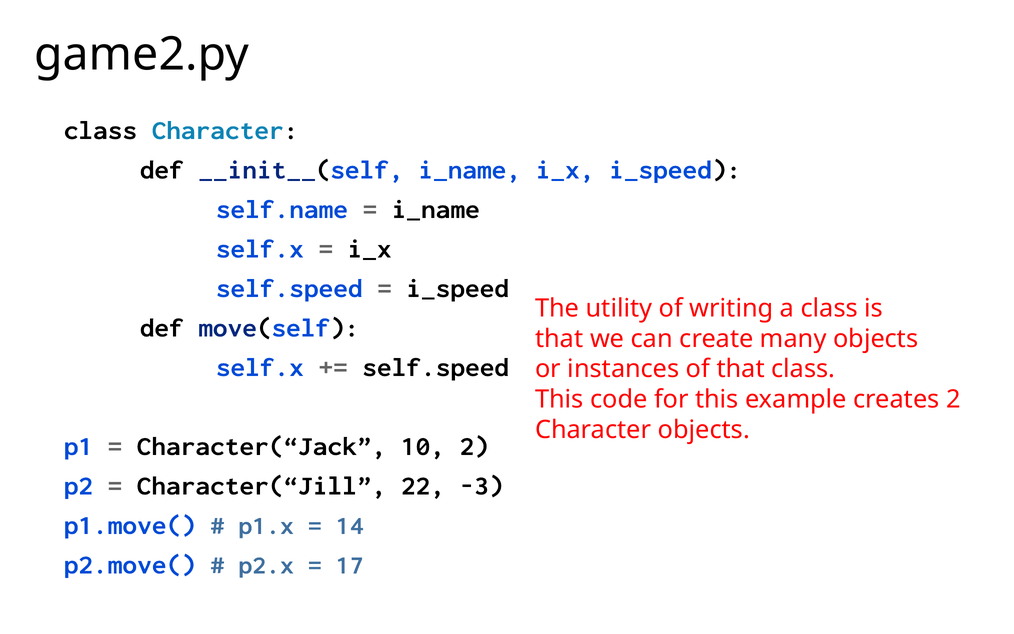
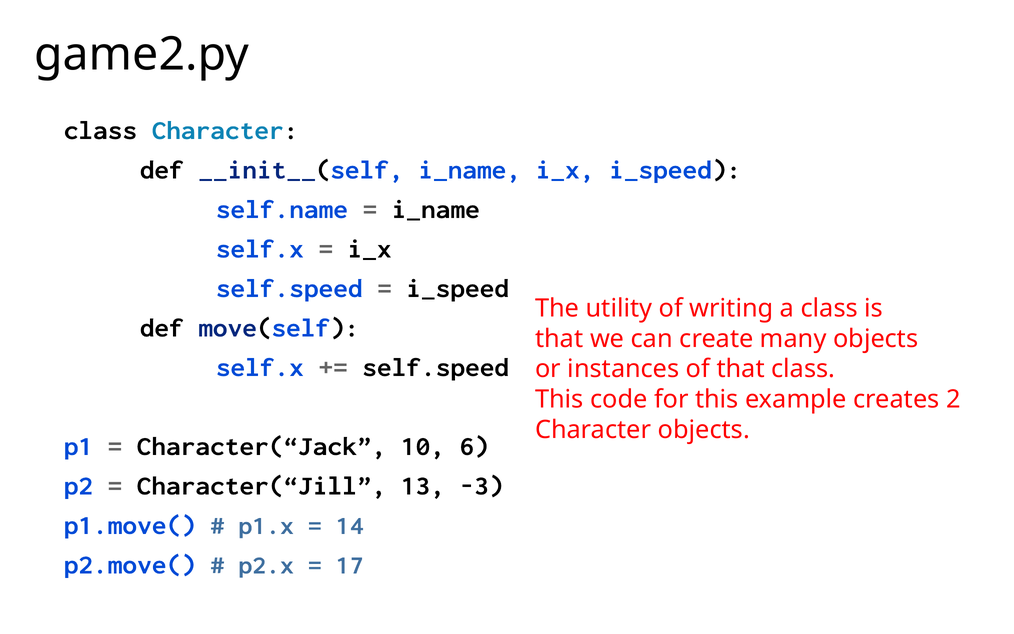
10 2: 2 -> 6
22: 22 -> 13
